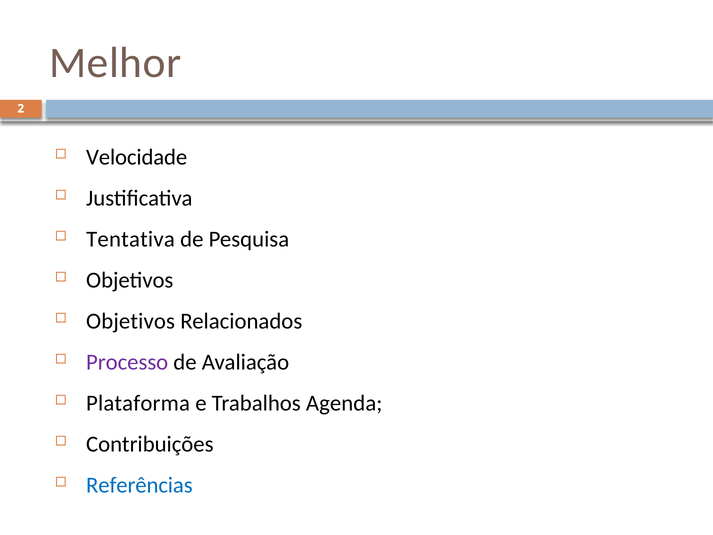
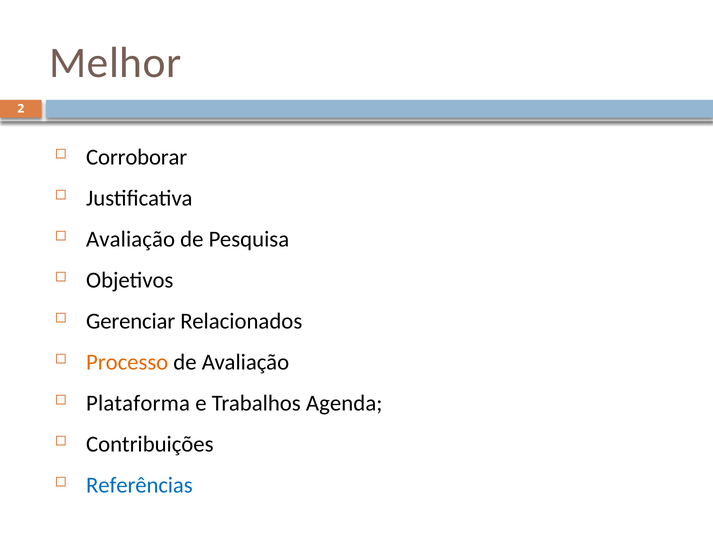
Velocidade: Velocidade -> Corroborar
Tentativa at (130, 239): Tentativa -> Avaliação
Objetivos at (131, 321): Objetivos -> Gerenciar
Processo colour: purple -> orange
